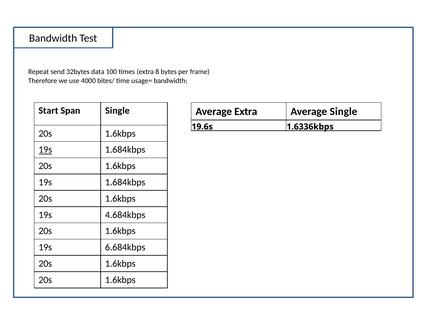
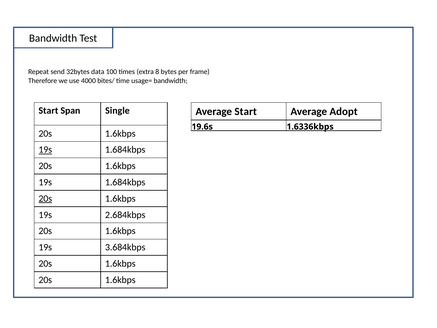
Average Extra: Extra -> Start
Average Single: Single -> Adopt
20s at (45, 198) underline: none -> present
4.684kbps: 4.684kbps -> 2.684kbps
6.684kbps: 6.684kbps -> 3.684kbps
